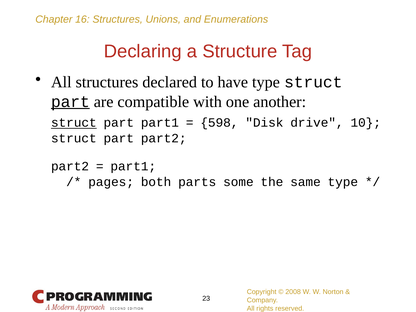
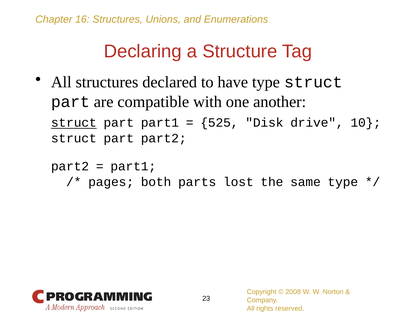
part at (70, 102) underline: present -> none
598: 598 -> 525
some: some -> lost
